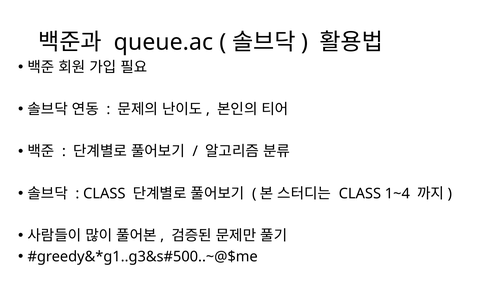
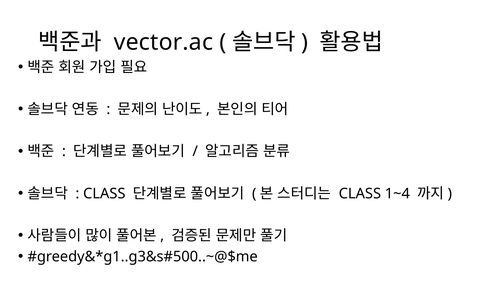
queue.ac: queue.ac -> vector.ac
